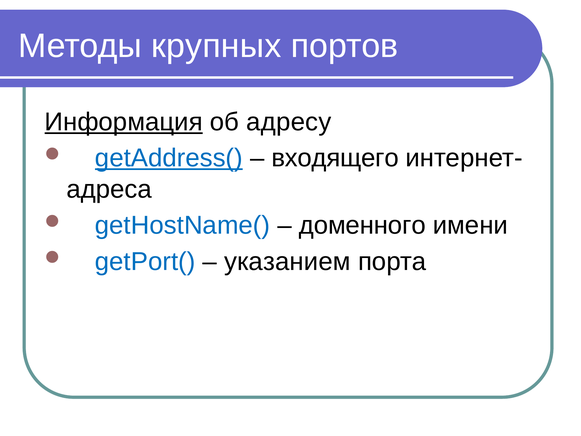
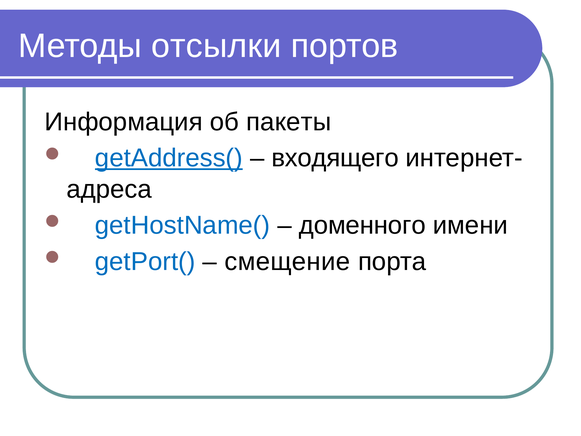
крупных: крупных -> отсылки
Информация underline: present -> none
адресу: адресу -> пакеты
указанием: указанием -> смещение
